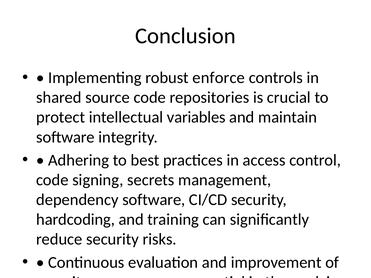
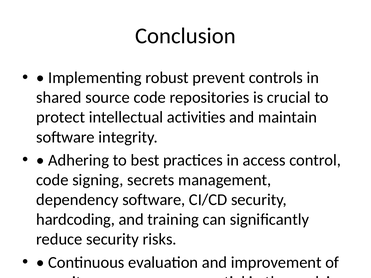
enforce: enforce -> prevent
variables: variables -> activities
